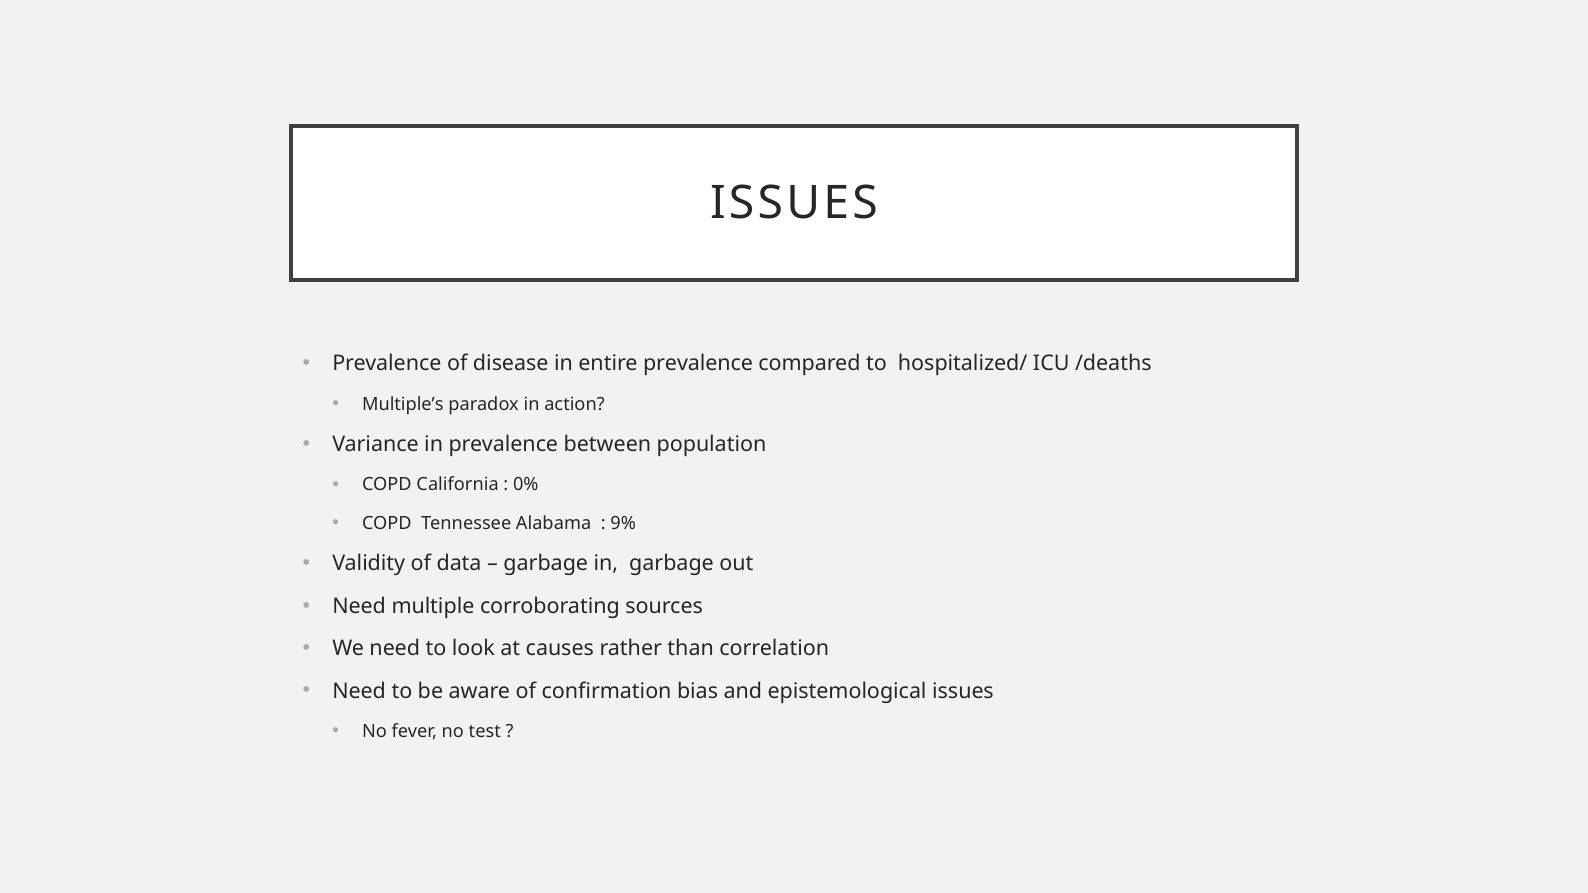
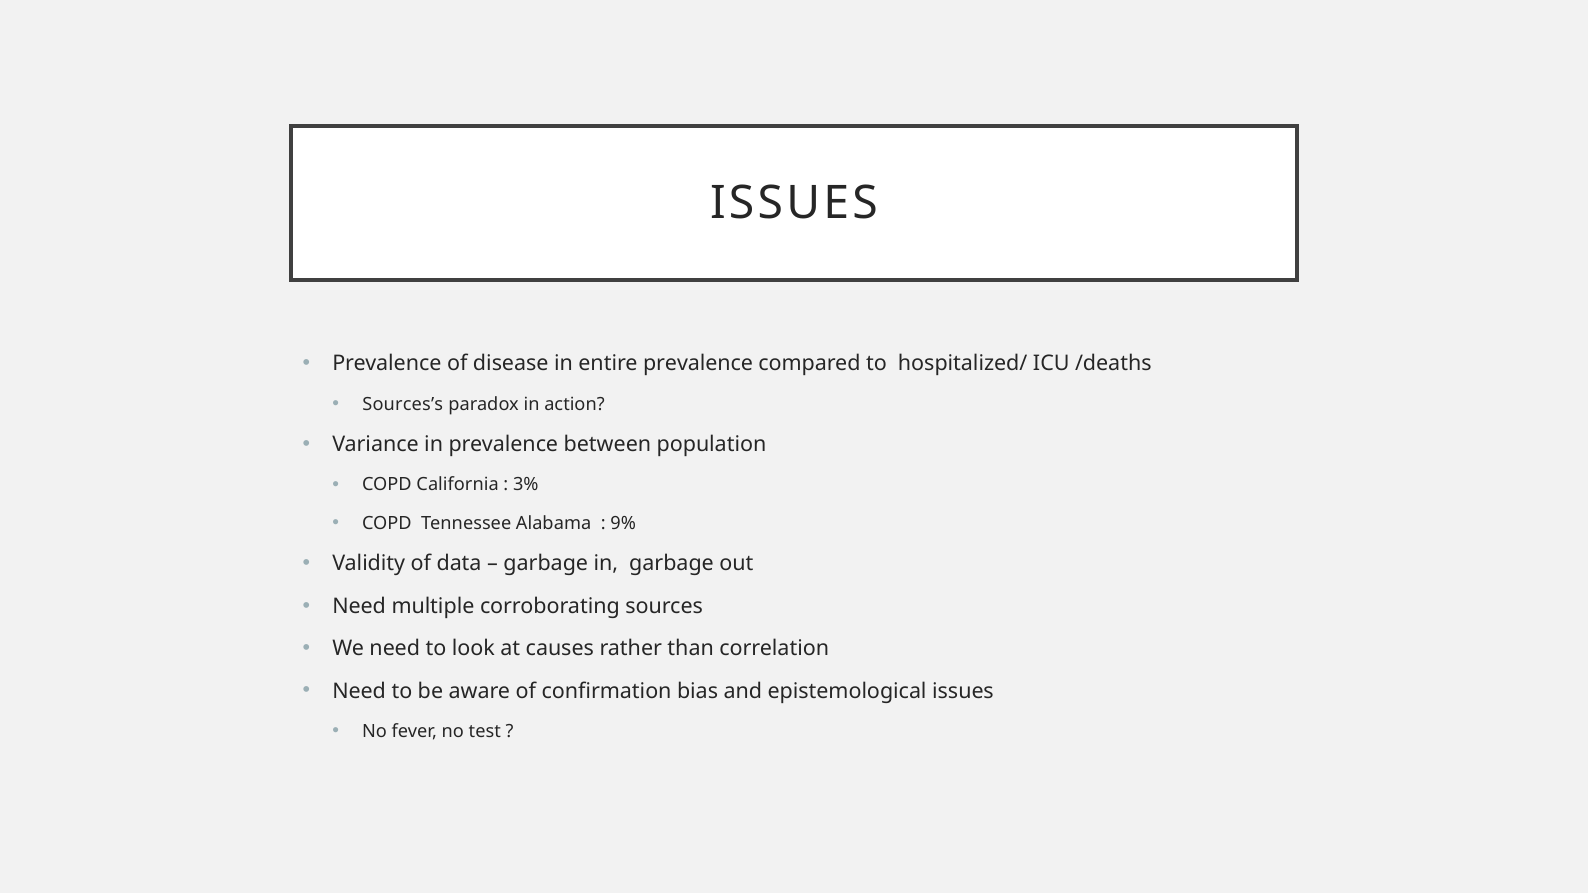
Multiple’s: Multiple’s -> Sources’s
0%: 0% -> 3%
